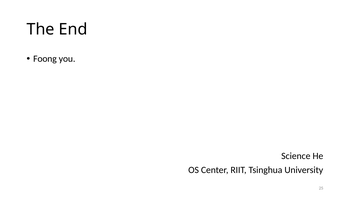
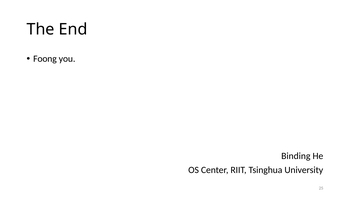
Science: Science -> Binding
